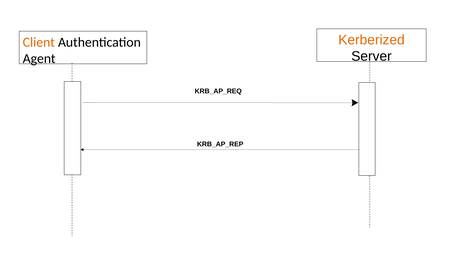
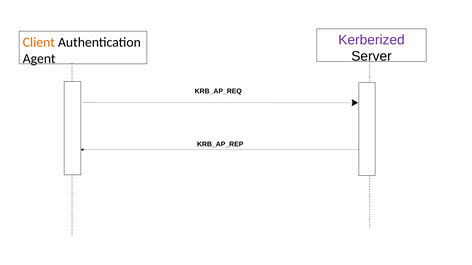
Kerberized colour: orange -> purple
